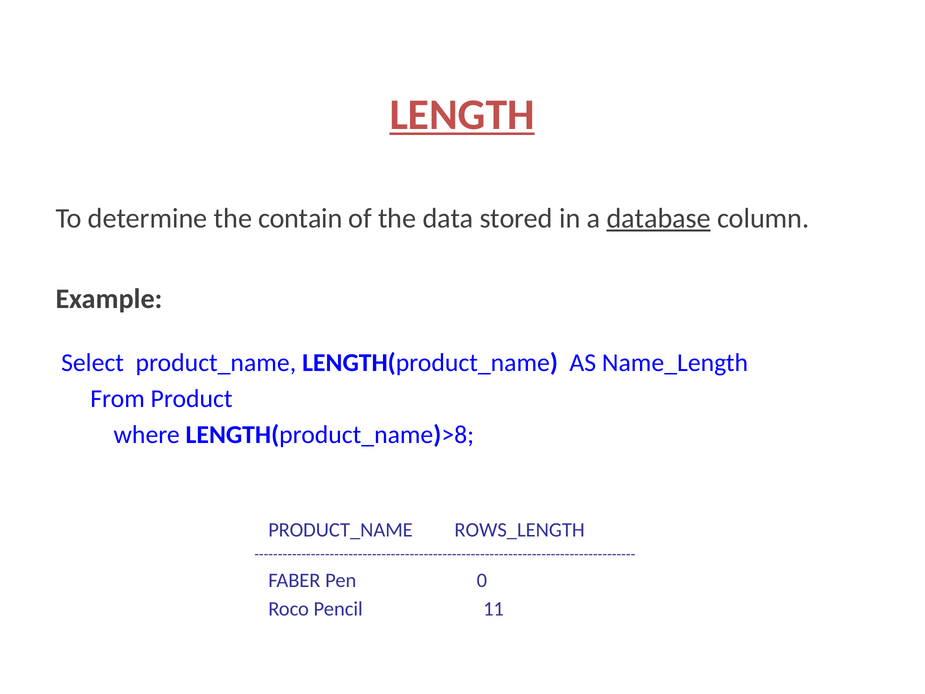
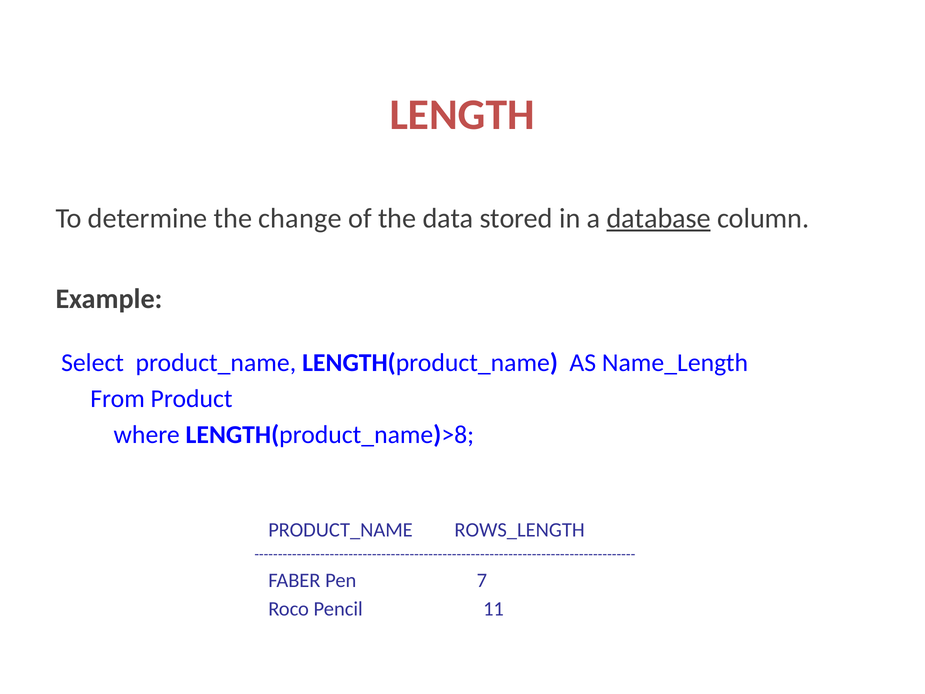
LENGTH underline: present -> none
contain: contain -> change
0: 0 -> 7
